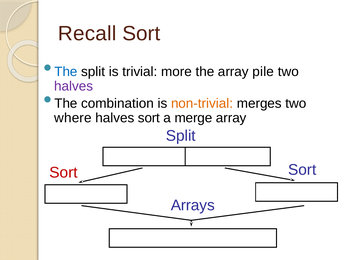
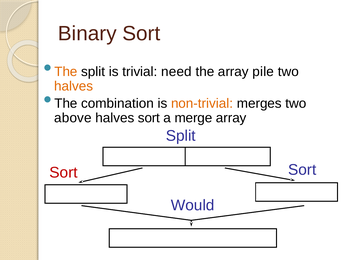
Recall: Recall -> Binary
The at (66, 72) colour: blue -> orange
more: more -> need
halves at (74, 86) colour: purple -> orange
where: where -> above
Arrays: Arrays -> Would
